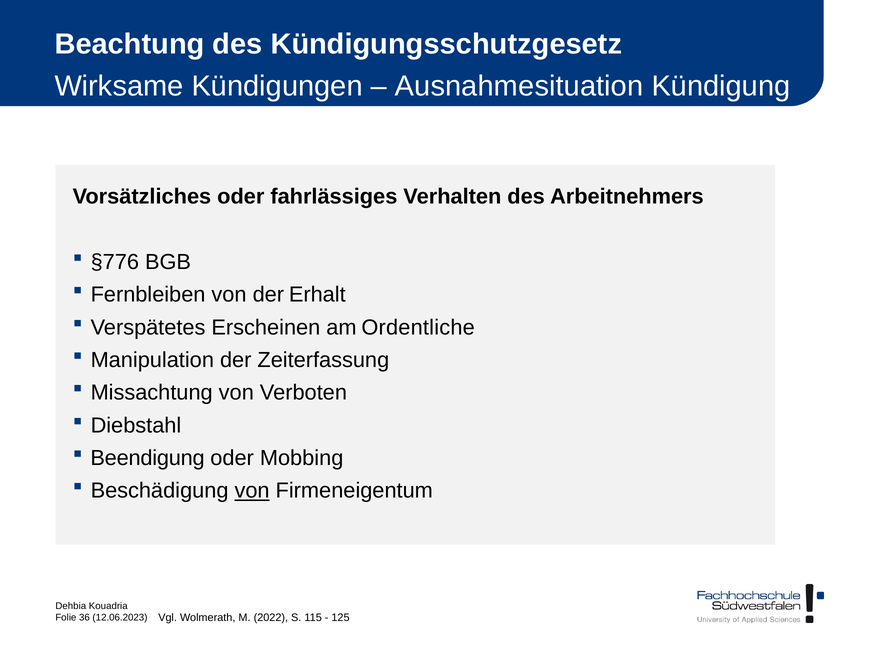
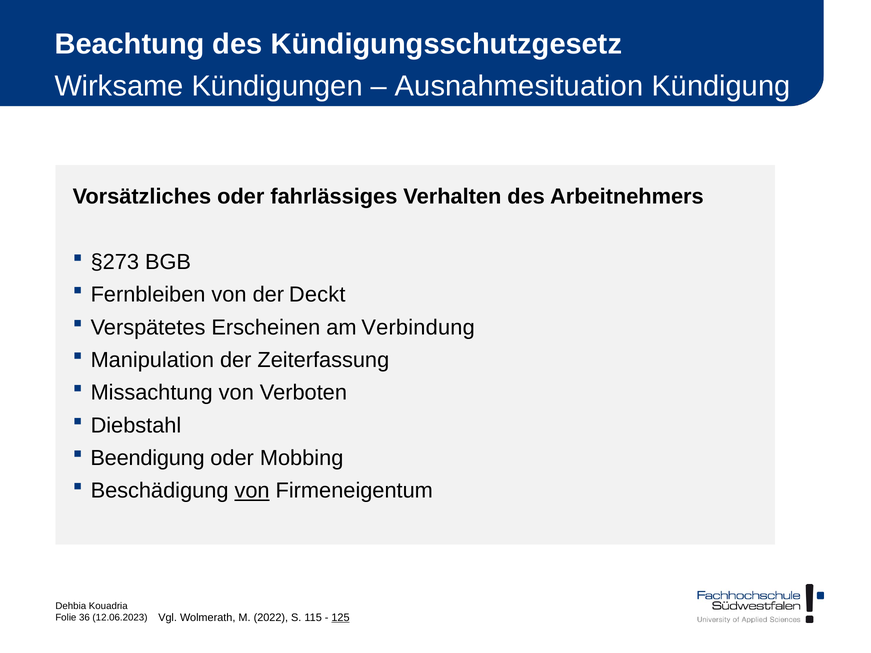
§776: §776 -> §273
Erhalt: Erhalt -> Deckt
Ordentliche: Ordentliche -> Verbindung
125 underline: none -> present
